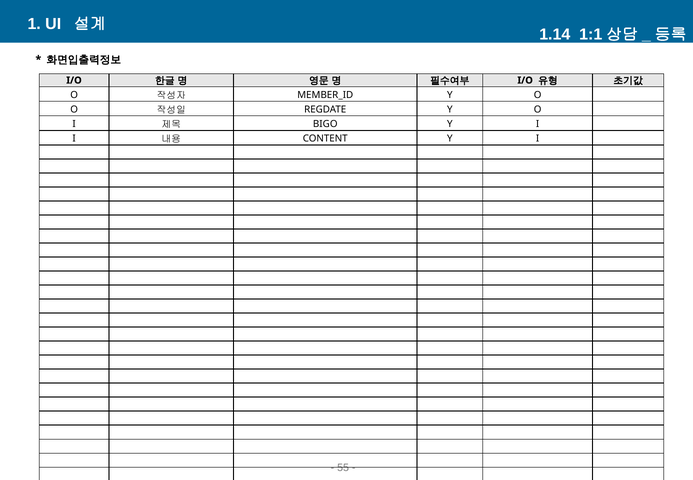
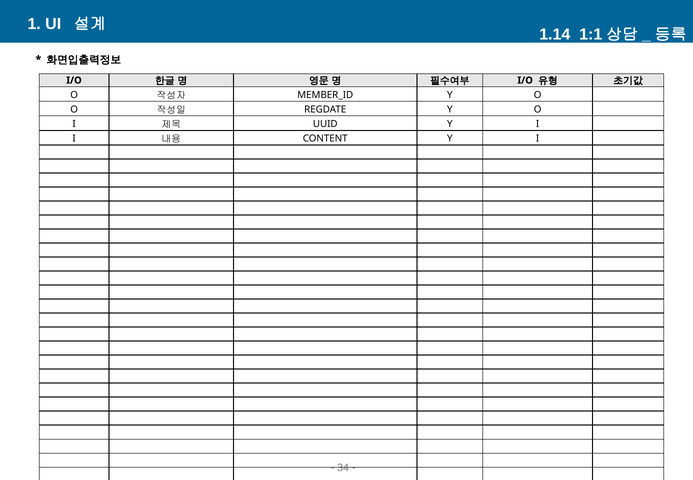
BIGO: BIGO -> UUID
55: 55 -> 34
